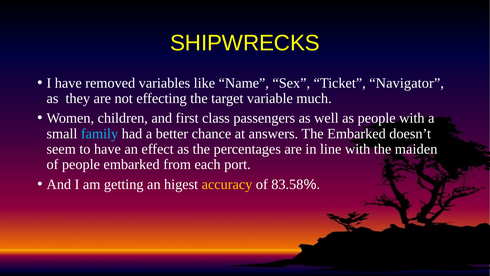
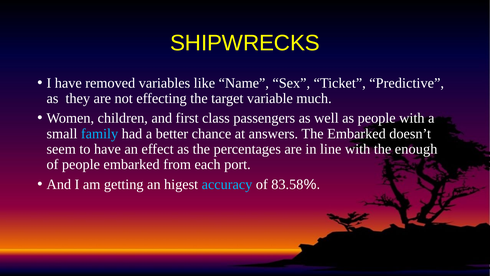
Navigator: Navigator -> Predictive
maiden: maiden -> enough
accuracy colour: yellow -> light blue
